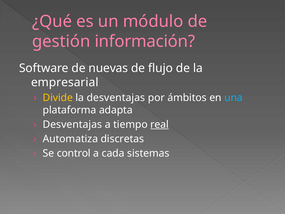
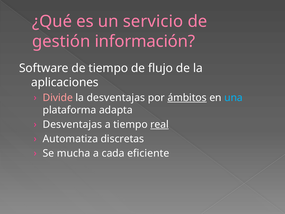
módulo: módulo -> servicio
de nuevas: nuevas -> tiempo
empresarial: empresarial -> aplicaciones
Divide colour: yellow -> pink
ámbitos underline: none -> present
control: control -> mucha
sistemas: sistemas -> eficiente
